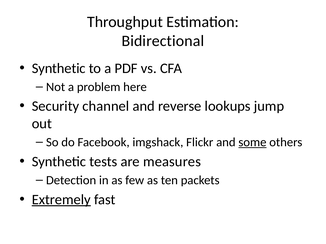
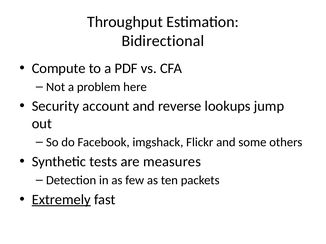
Synthetic at (59, 68): Synthetic -> Compute
channel: channel -> account
some underline: present -> none
